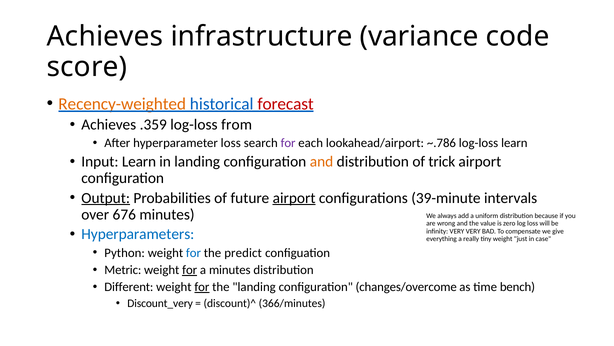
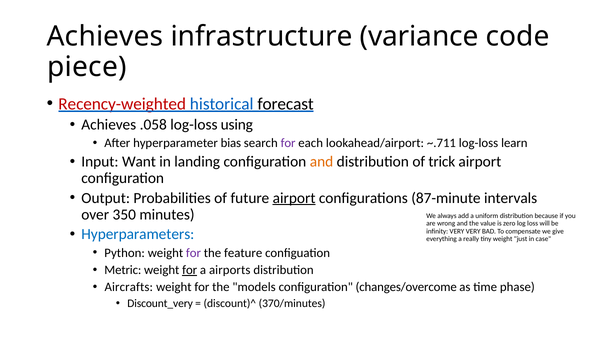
score: score -> piece
Recency-weighted colour: orange -> red
forecast colour: red -> black
.359: .359 -> .058
from: from -> using
hyperparameter loss: loss -> bias
~.786: ~.786 -> ~.711
Input Learn: Learn -> Want
Output underline: present -> none
39-minute: 39-minute -> 87-minute
676: 676 -> 350
for at (193, 252) colour: blue -> purple
predict: predict -> feature
a minutes: minutes -> airports
Different: Different -> Aircrafts
for at (202, 286) underline: present -> none
the landing: landing -> models
bench: bench -> phase
366/minutes: 366/minutes -> 370/minutes
